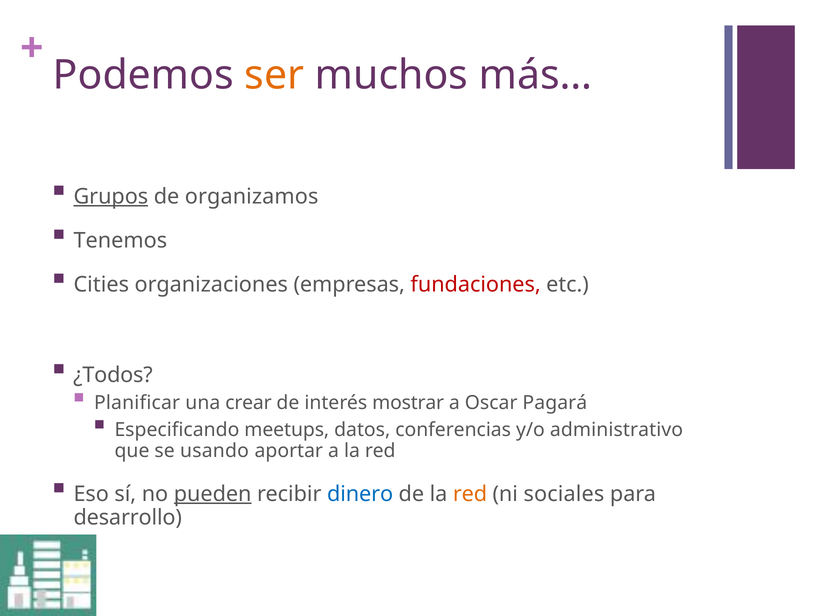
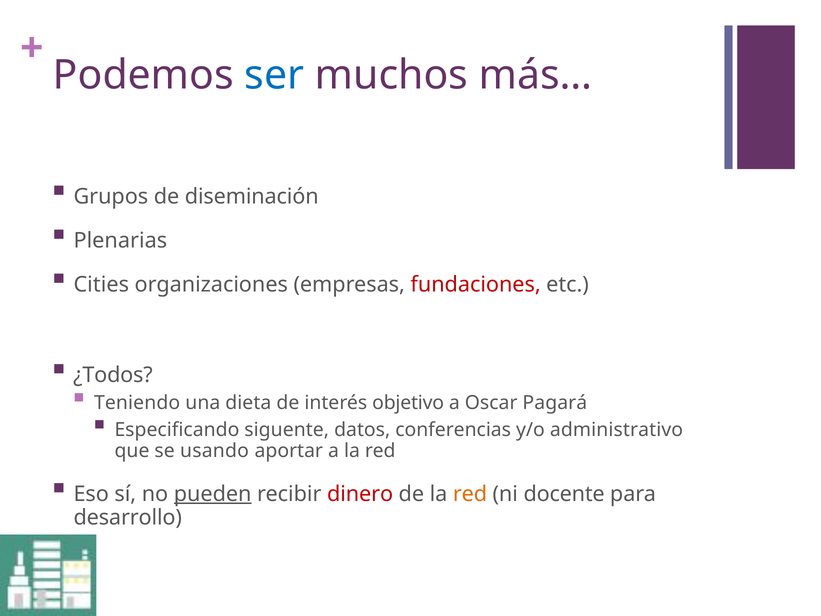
ser colour: orange -> blue
Grupos underline: present -> none
organizamos: organizamos -> diseminación
Tenemos: Tenemos -> Plenarias
Planificar: Planificar -> Teniendo
crear: crear -> dieta
mostrar: mostrar -> objetivo
meetups: meetups -> siguente
dinero colour: blue -> red
sociales: sociales -> docente
